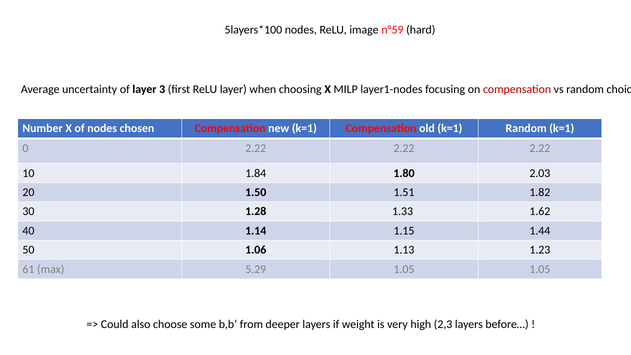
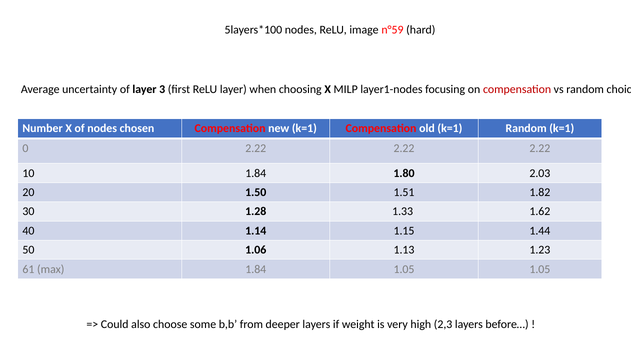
max 5.29: 5.29 -> 1.84
